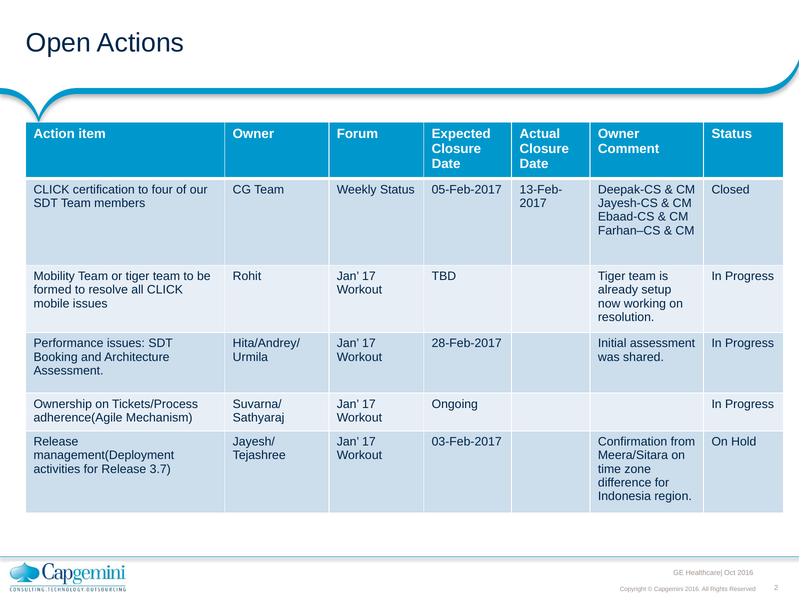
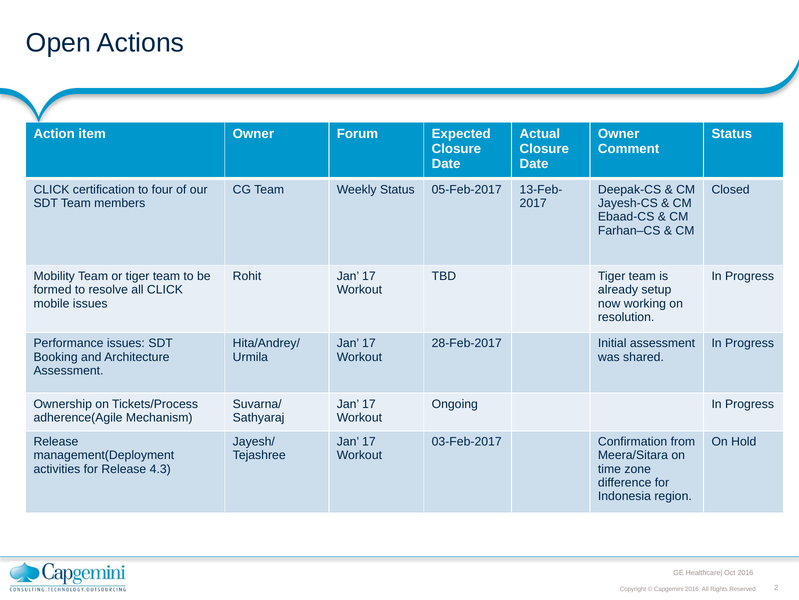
3.7: 3.7 -> 4.3
